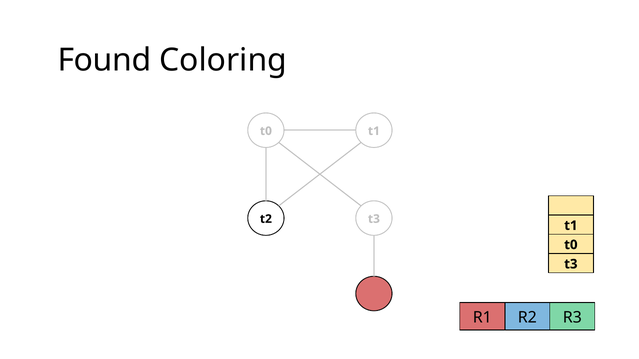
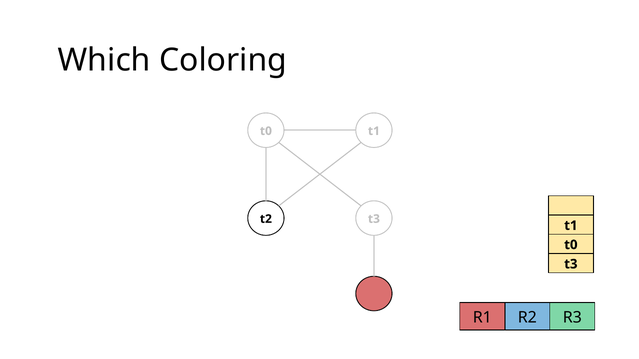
Found: Found -> Which
